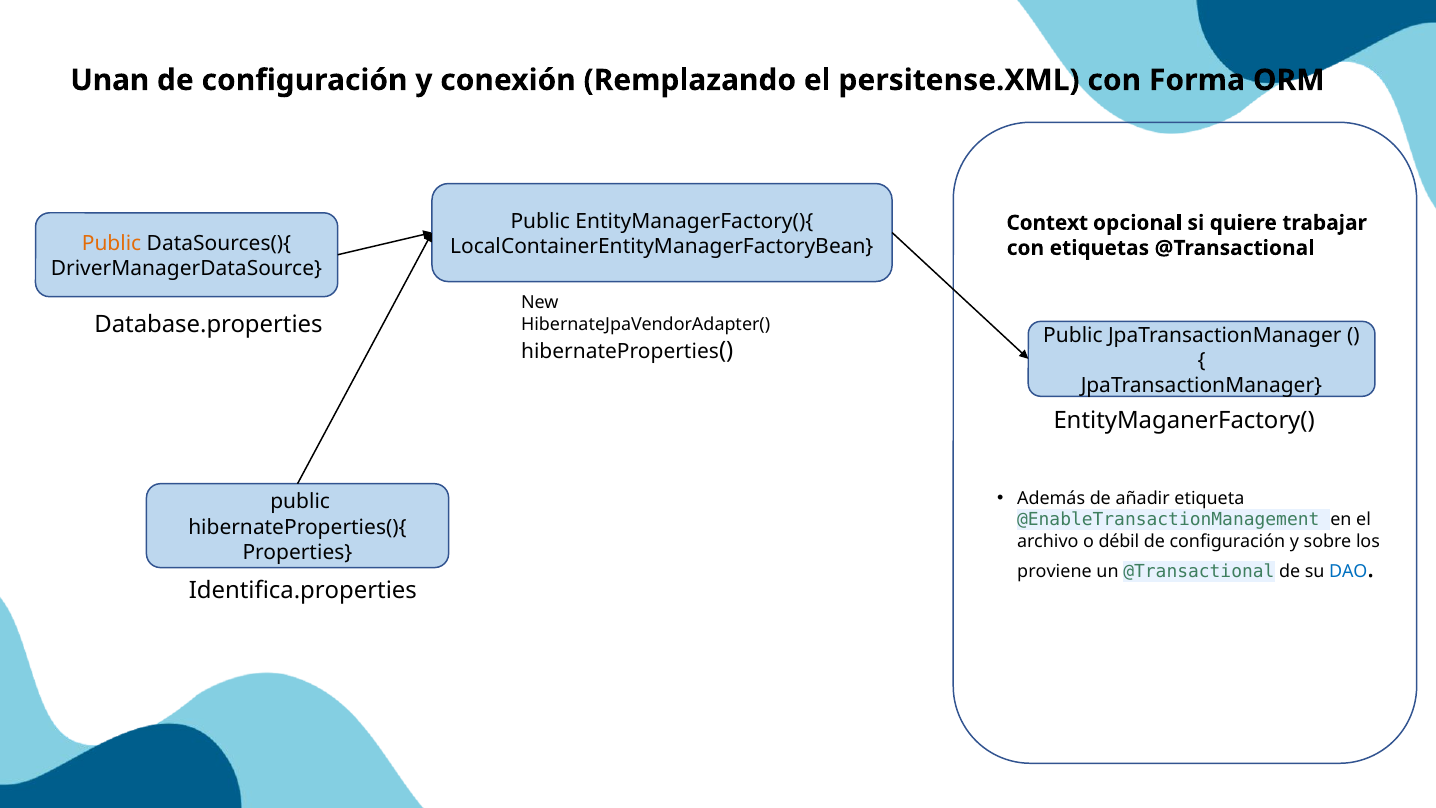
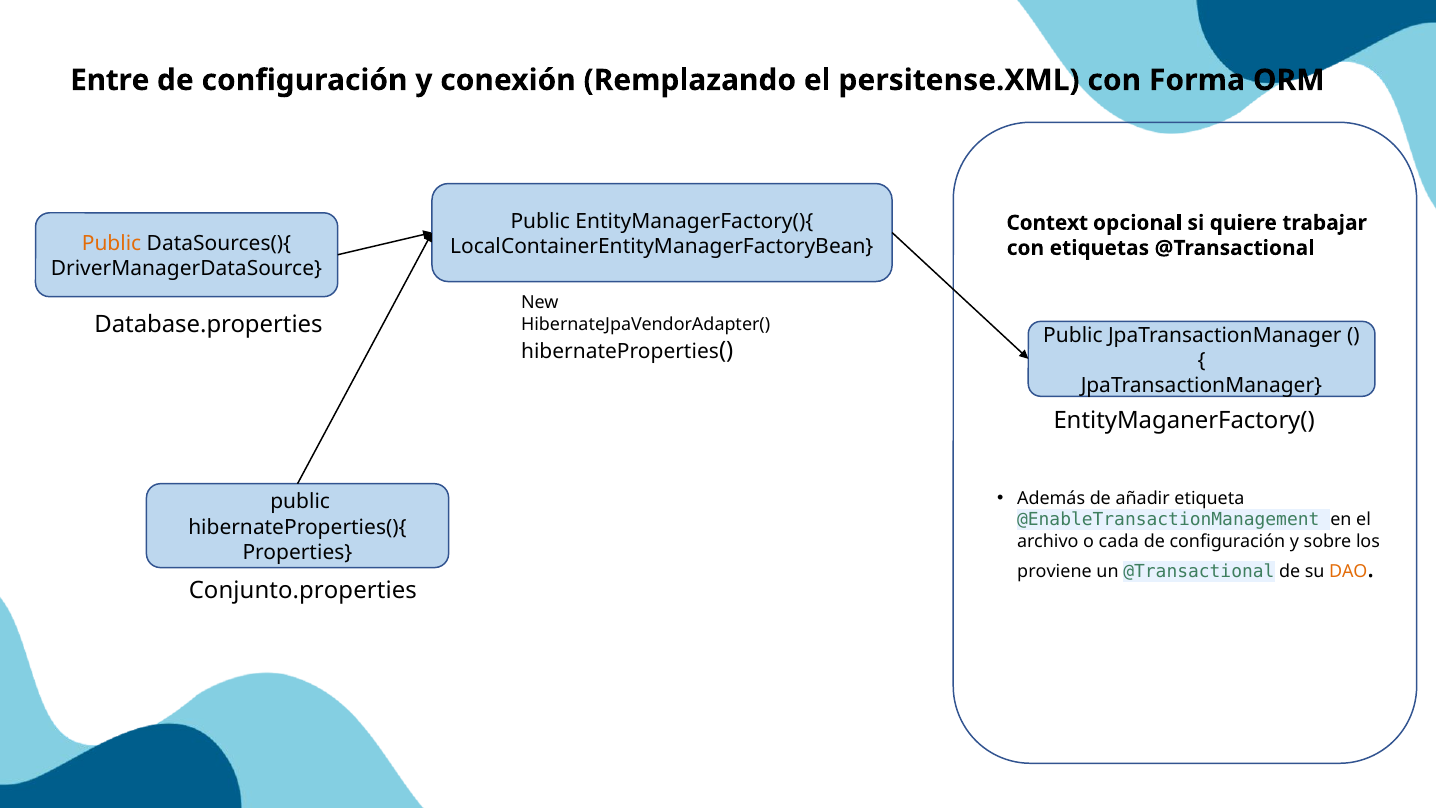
Unan: Unan -> Entre
débil: débil -> cada
DAO colour: blue -> orange
Identifica.properties: Identifica.properties -> Conjunto.properties
